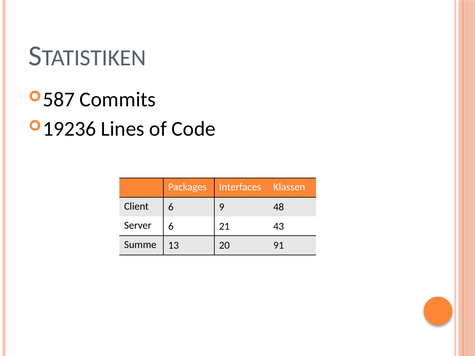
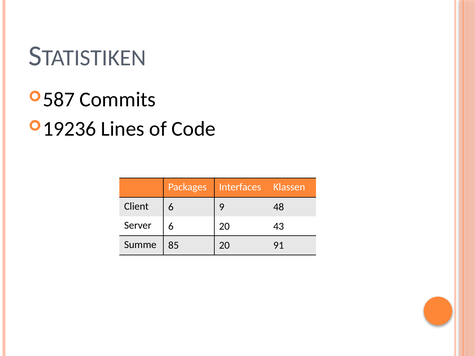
6 21: 21 -> 20
13: 13 -> 85
